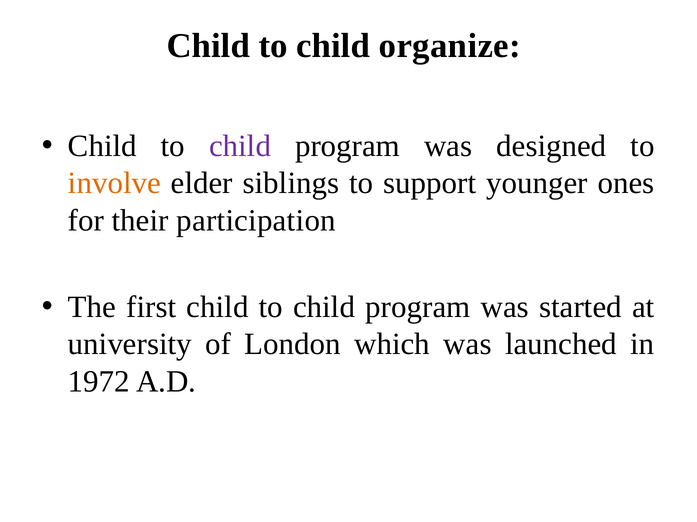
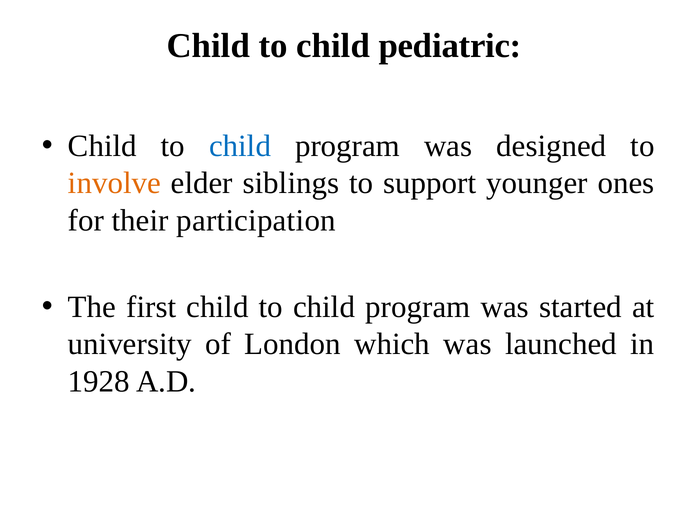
organize: organize -> pediatric
child at (240, 146) colour: purple -> blue
1972: 1972 -> 1928
